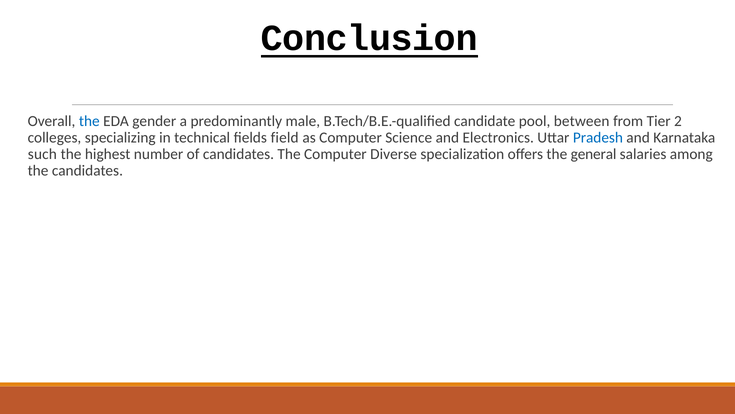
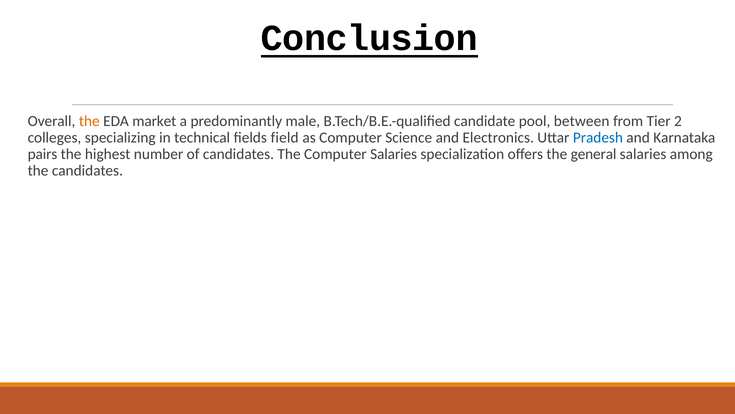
the at (89, 121) colour: blue -> orange
gender: gender -> market
such: such -> pairs
Computer Diverse: Diverse -> Salaries
